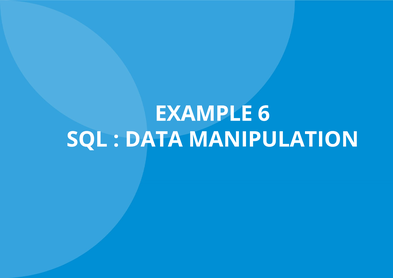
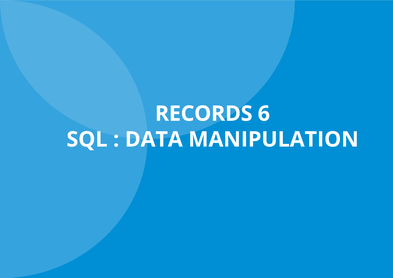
EXAMPLE: EXAMPLE -> RECORDS
